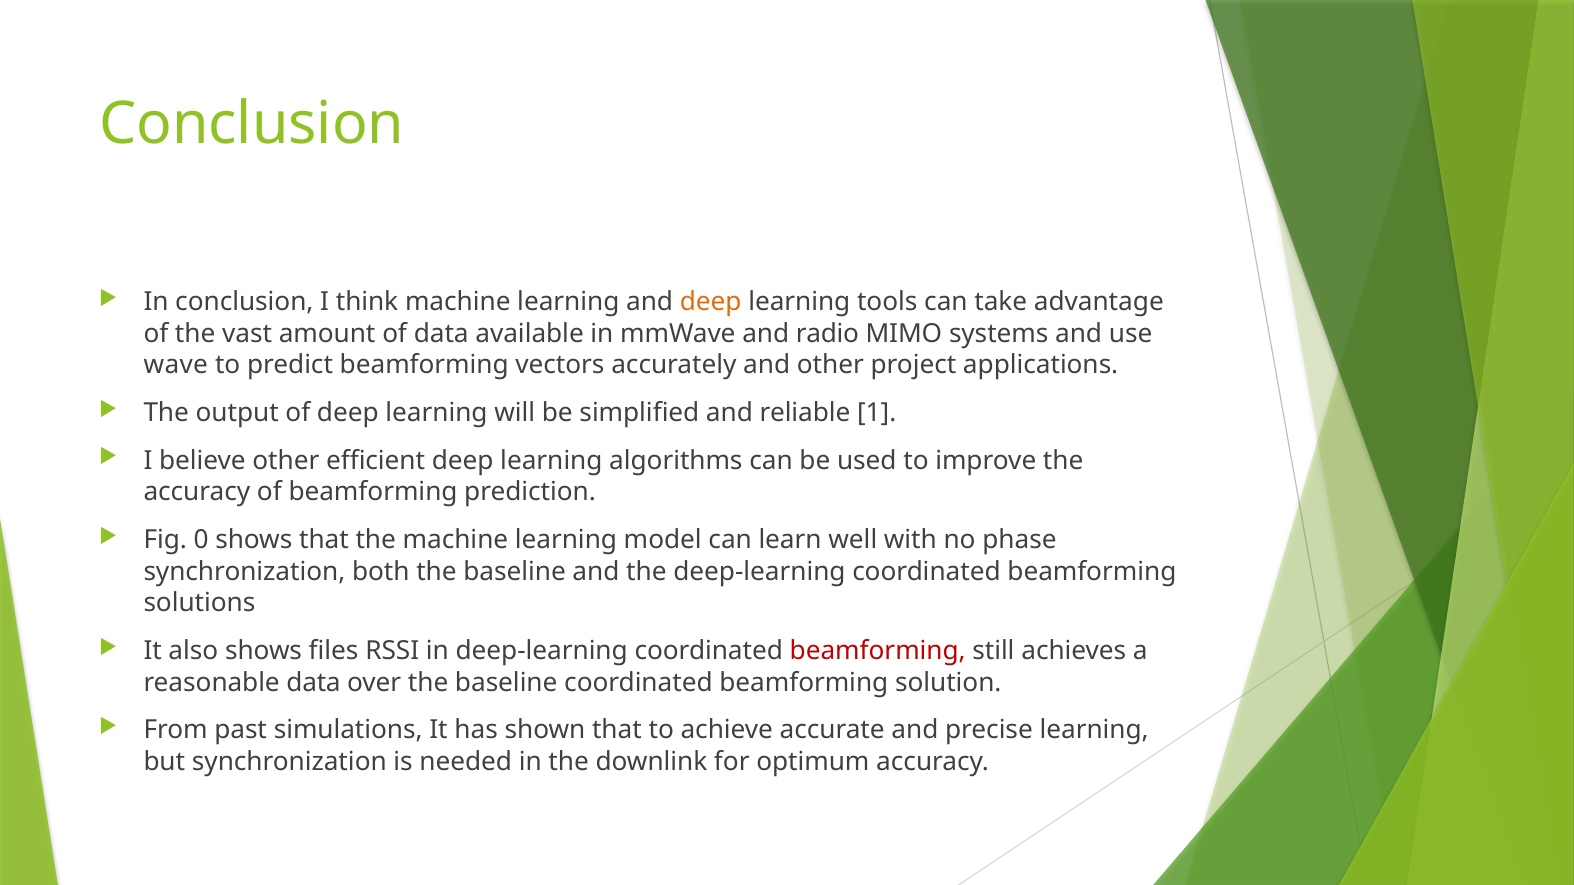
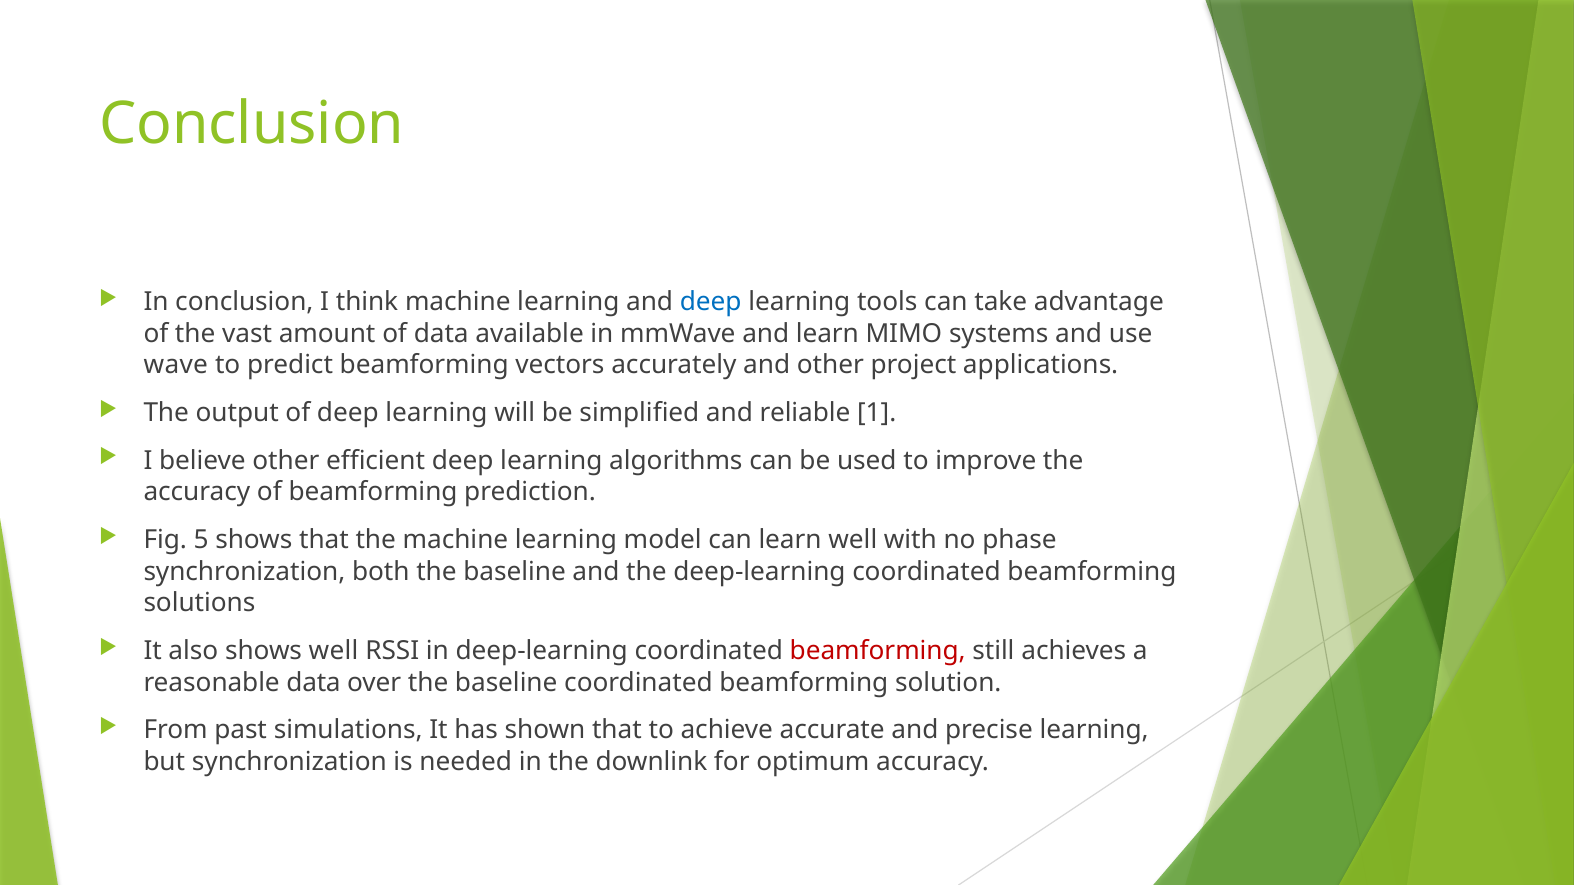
deep at (711, 302) colour: orange -> blue
and radio: radio -> learn
0: 0 -> 5
shows files: files -> well
